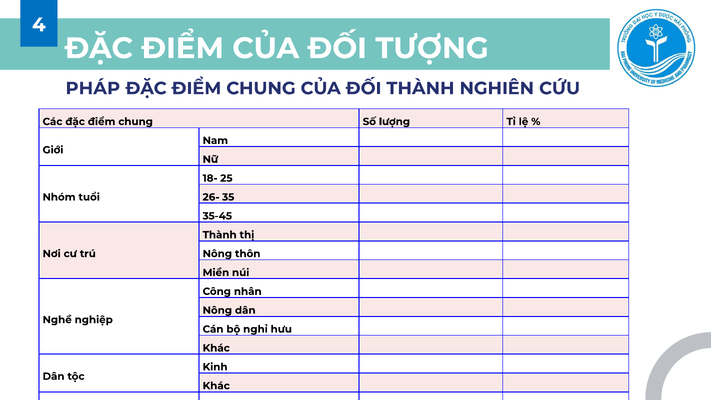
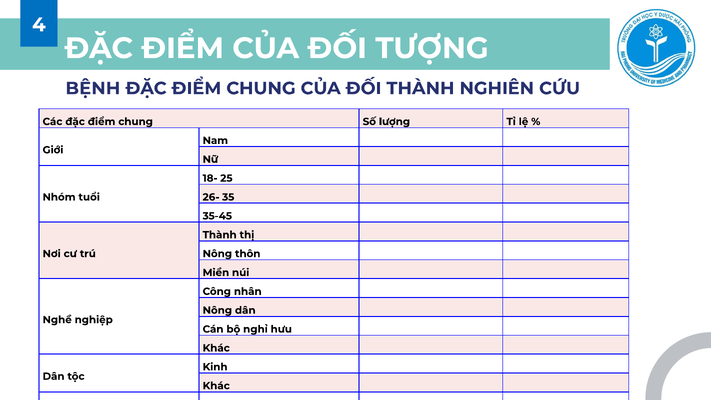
PHÁP: PHÁP -> BỆNH
